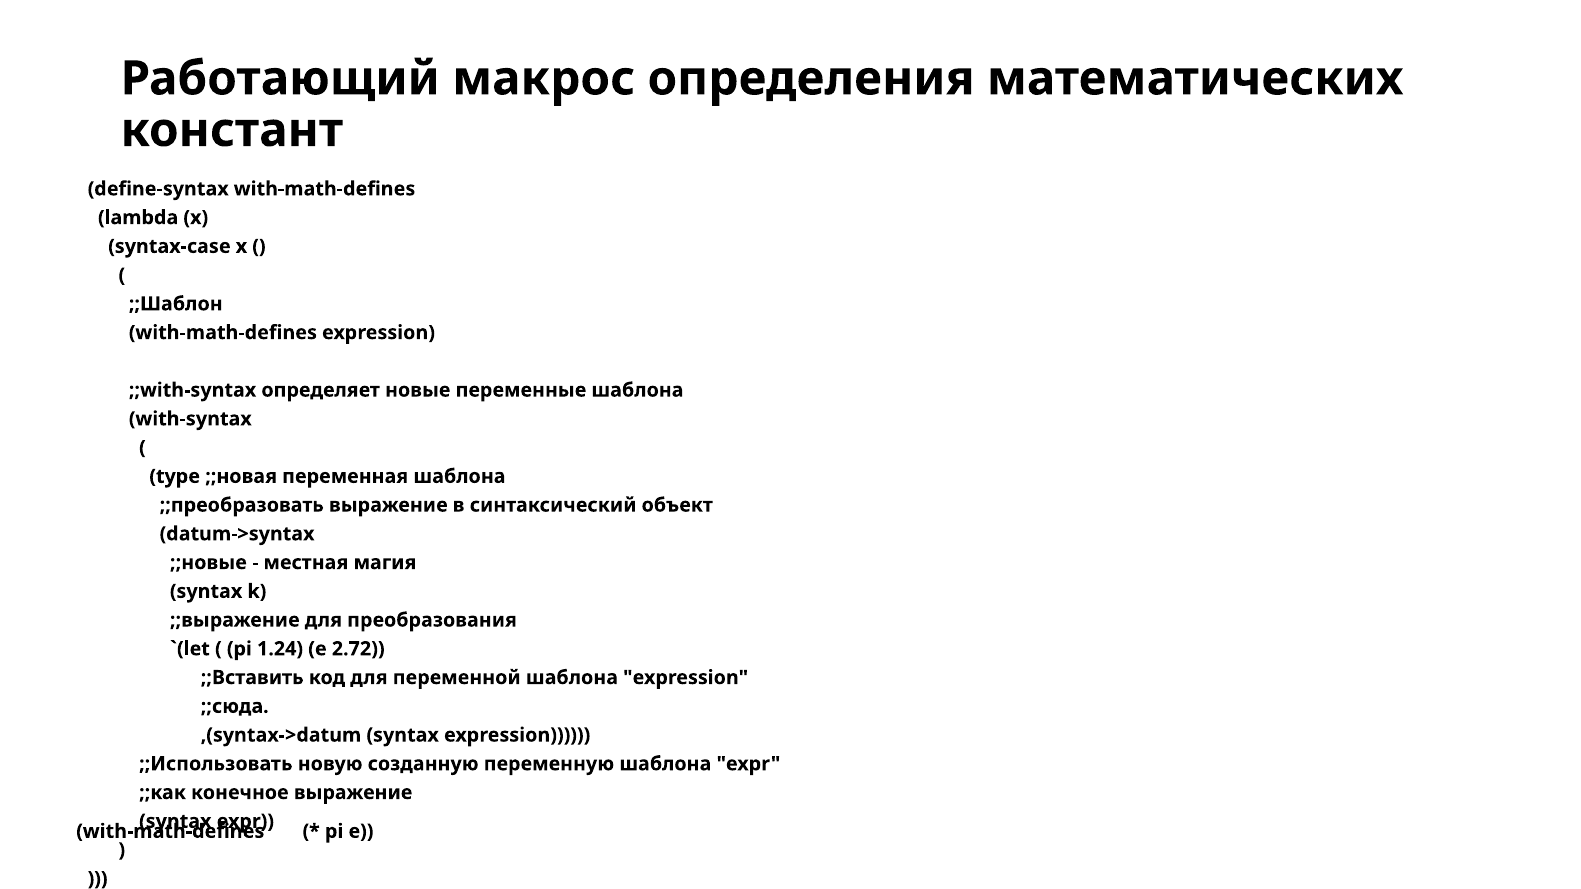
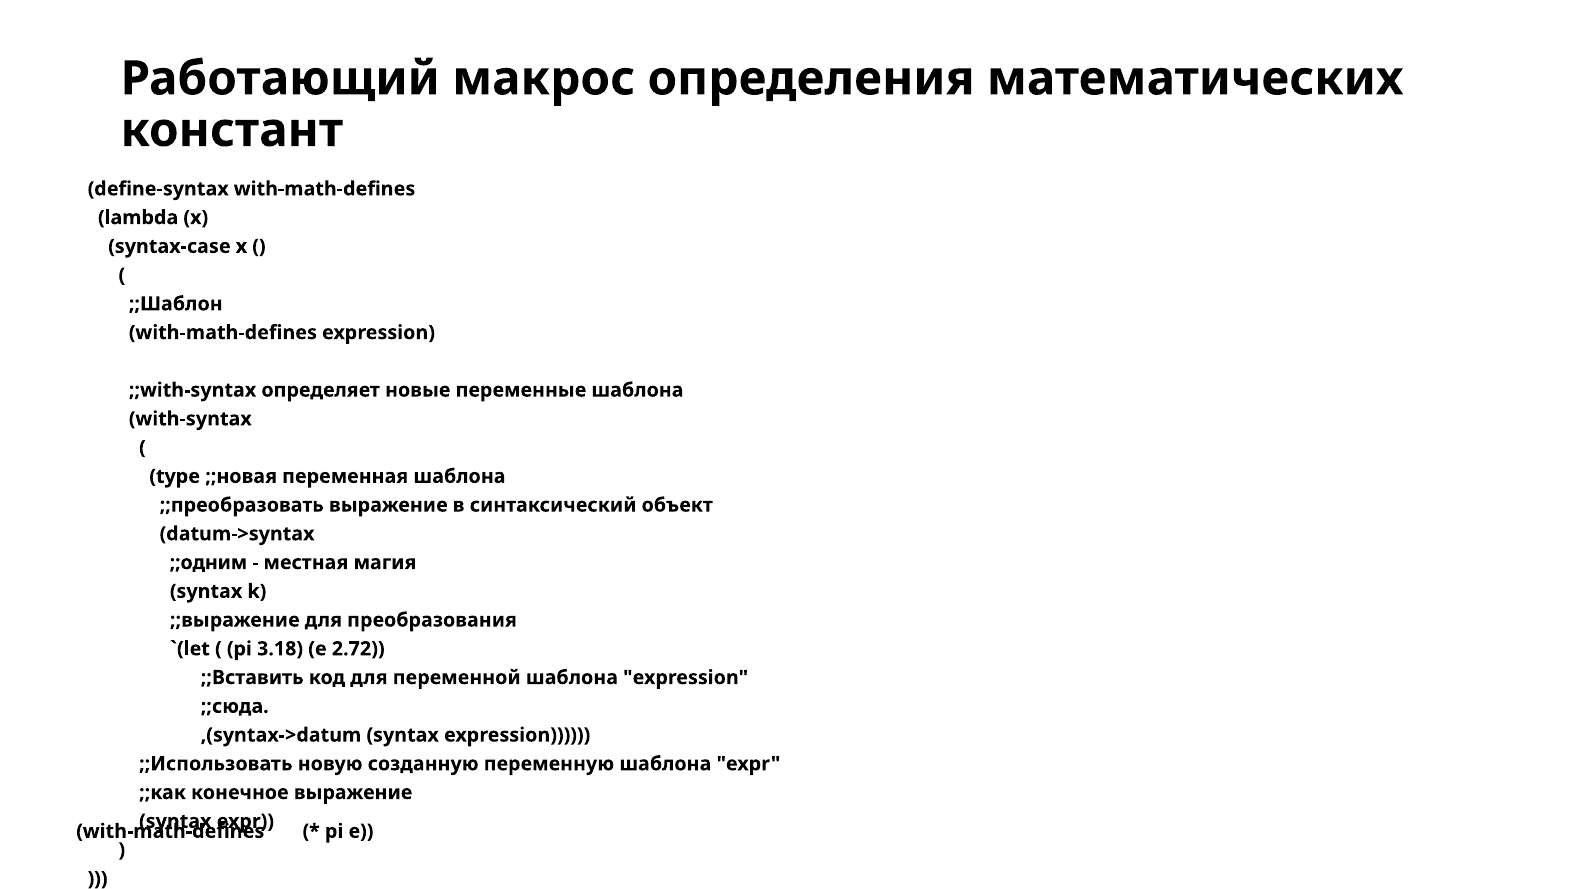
;;новые: ;;новые -> ;;одним
1.24: 1.24 -> 3.18
